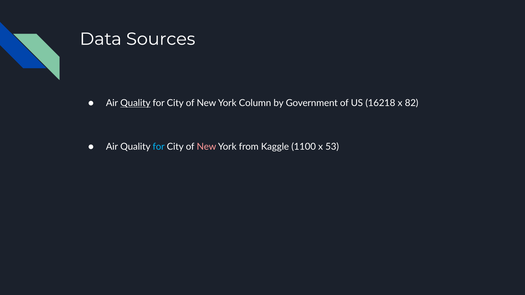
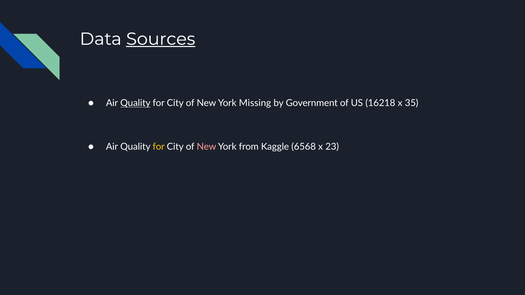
Sources underline: none -> present
Column: Column -> Missing
82: 82 -> 35
for at (159, 147) colour: light blue -> yellow
1100: 1100 -> 6568
53: 53 -> 23
